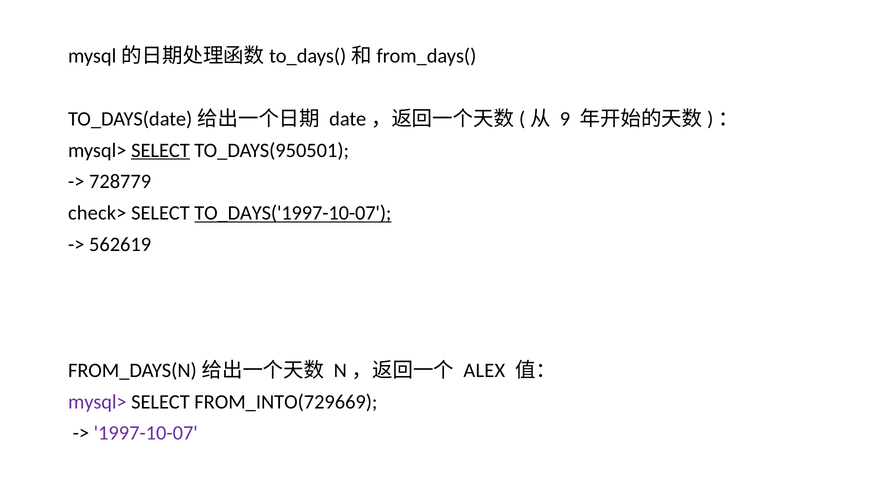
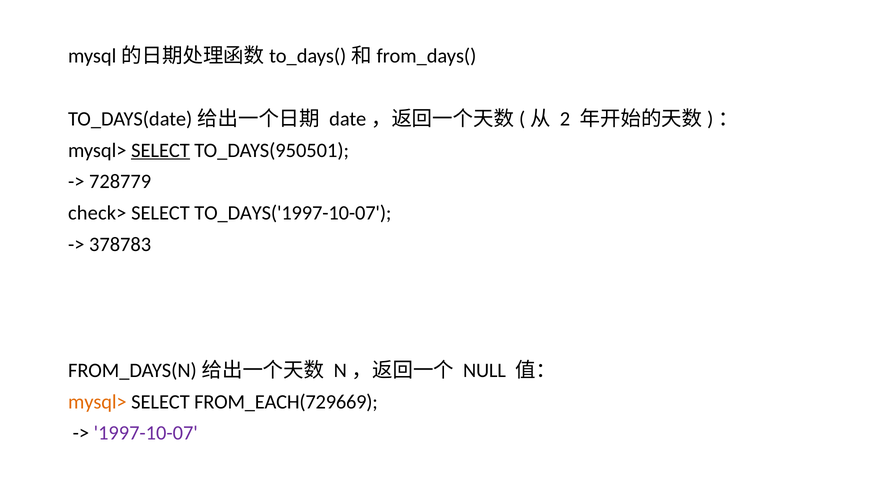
9: 9 -> 2
TO_DAYS('1997-10-07 underline: present -> none
562619: 562619 -> 378783
ALEX: ALEX -> NULL
mysql> at (97, 401) colour: purple -> orange
FROM_INTO(729669: FROM_INTO(729669 -> FROM_EACH(729669
